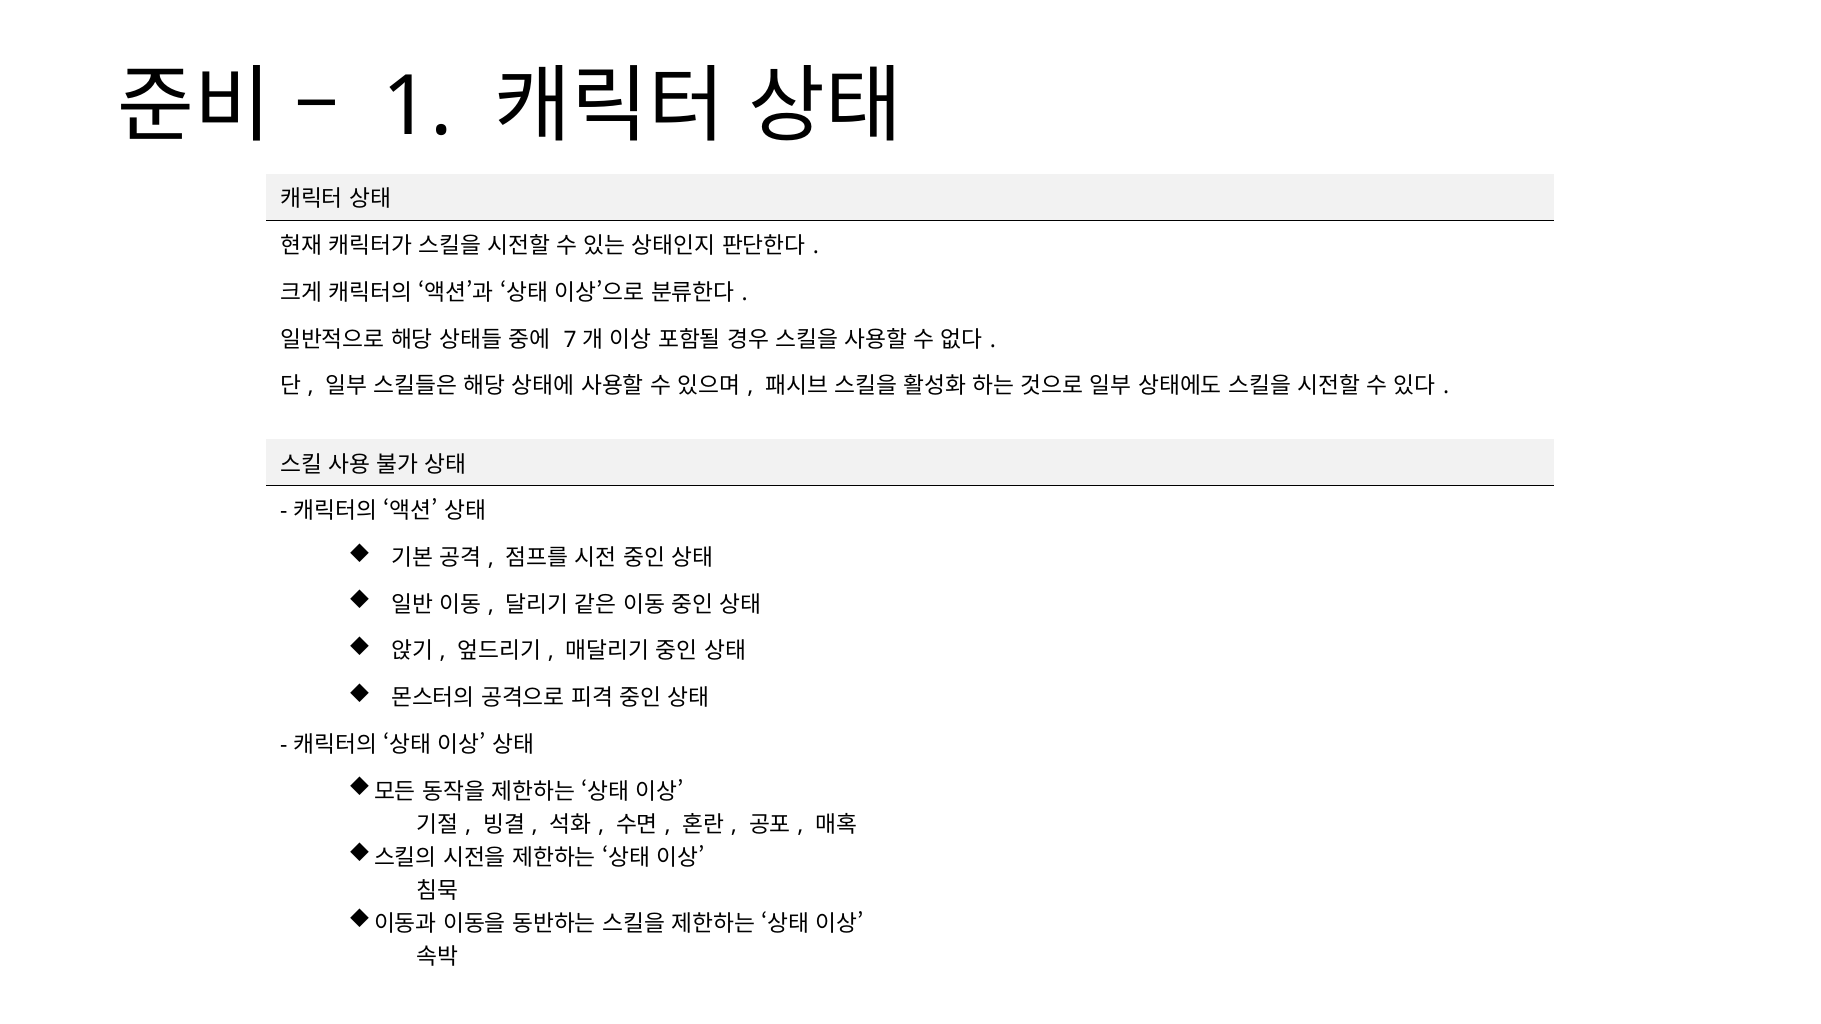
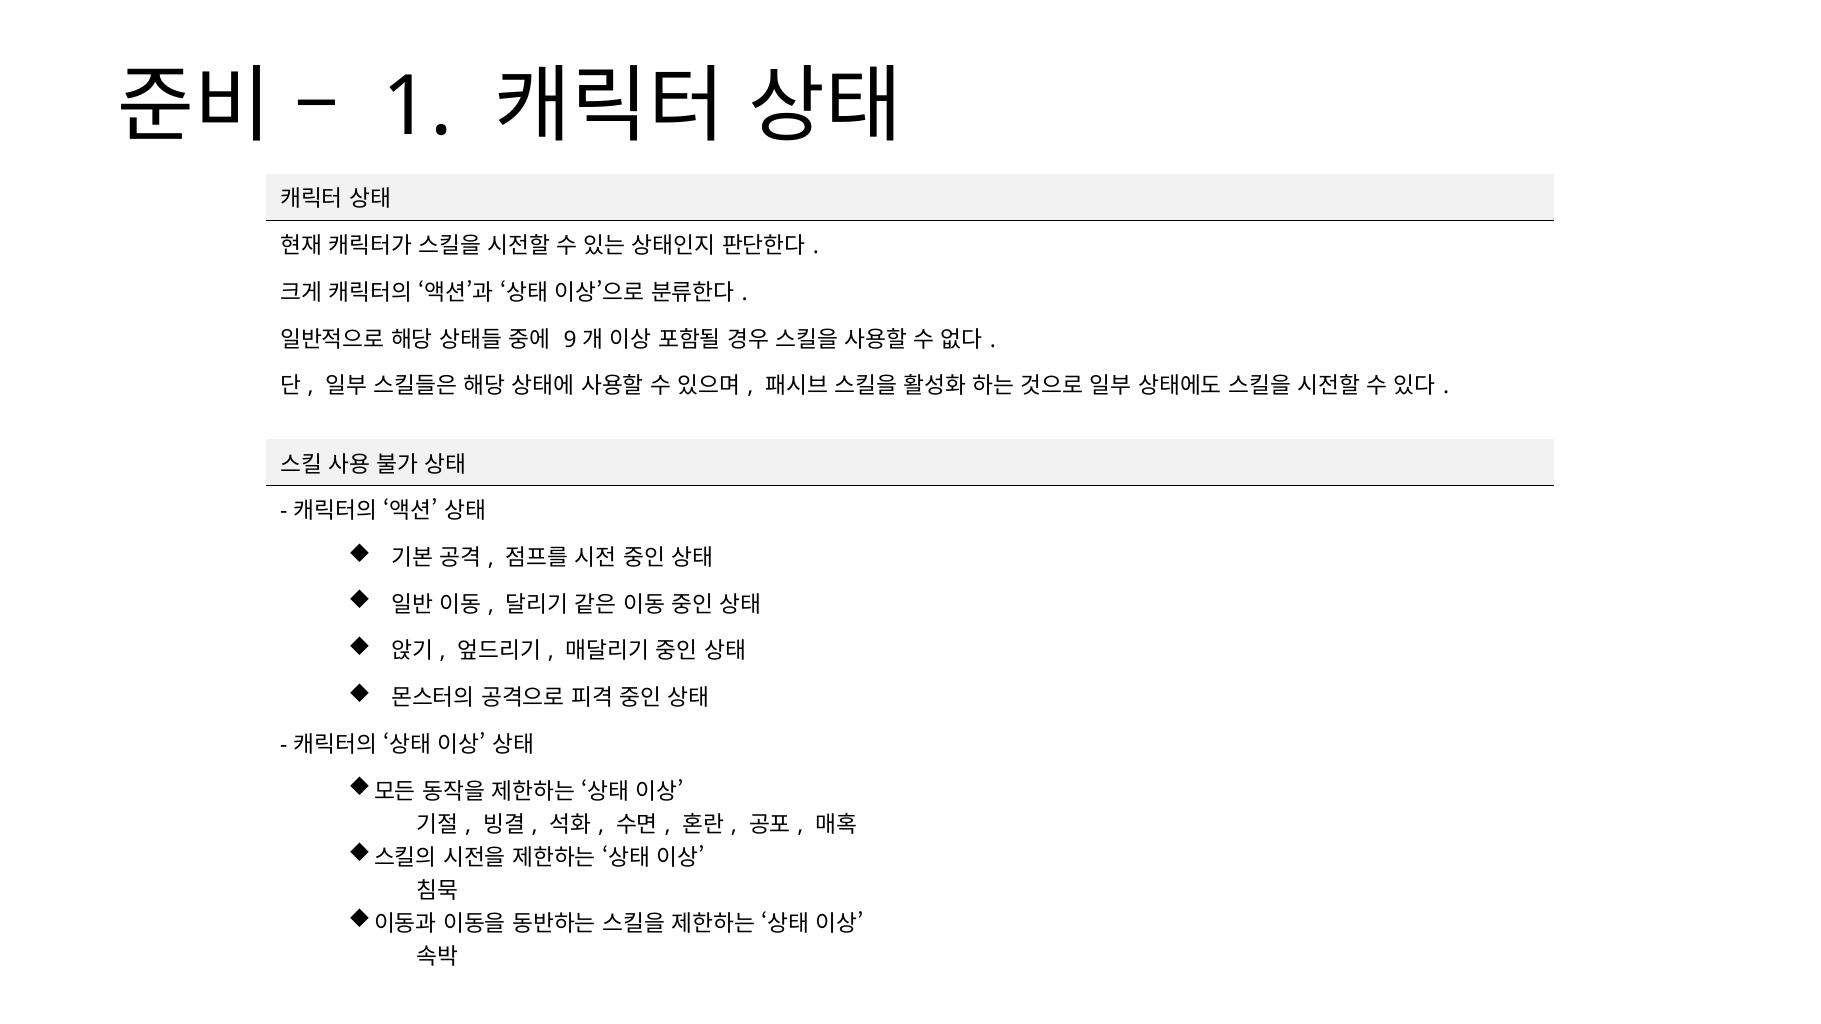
7: 7 -> 9
